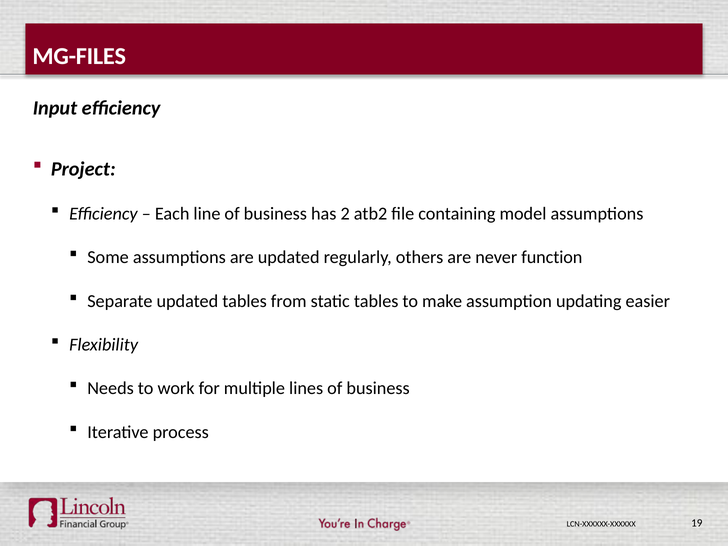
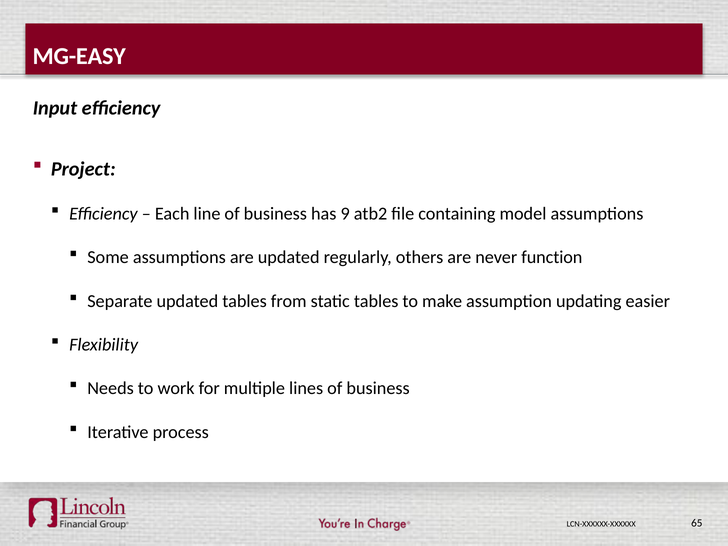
MG-FILES: MG-FILES -> MG-EASY
2: 2 -> 9
19: 19 -> 65
